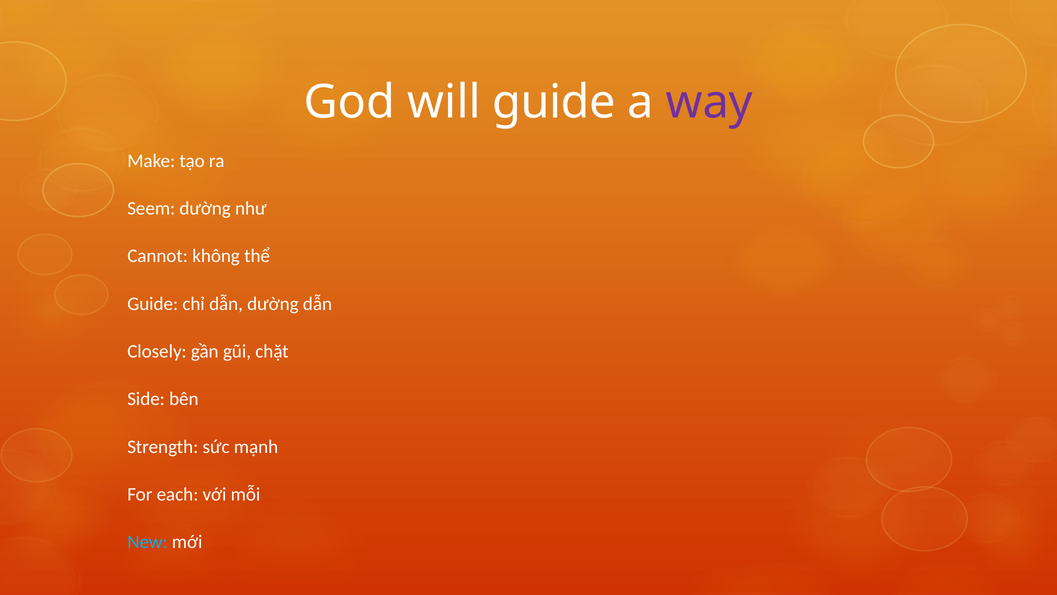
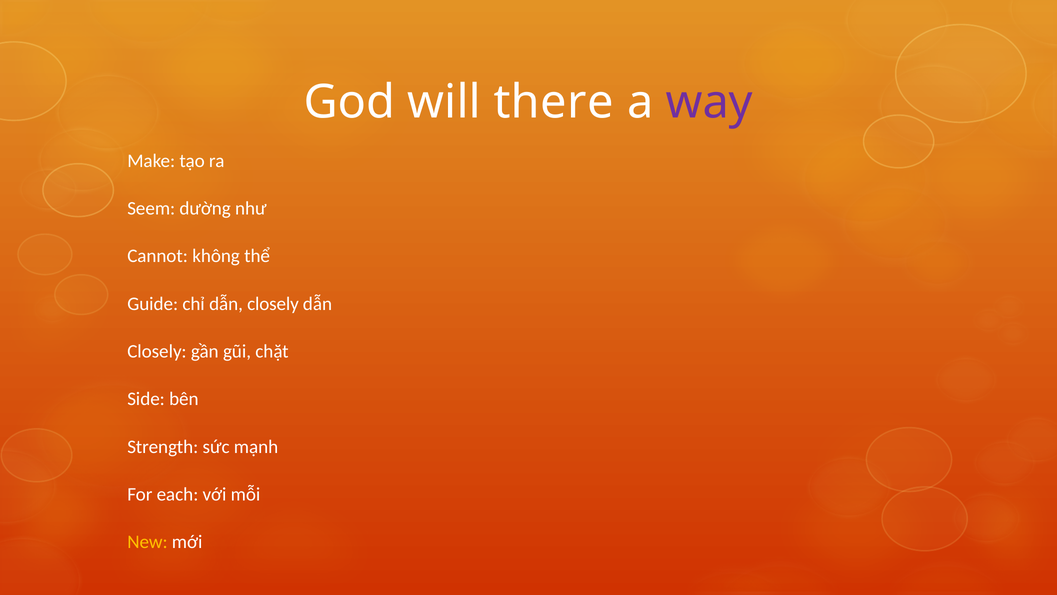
will guide: guide -> there
chỉ dẫn dường: dường -> closely
New colour: light blue -> yellow
